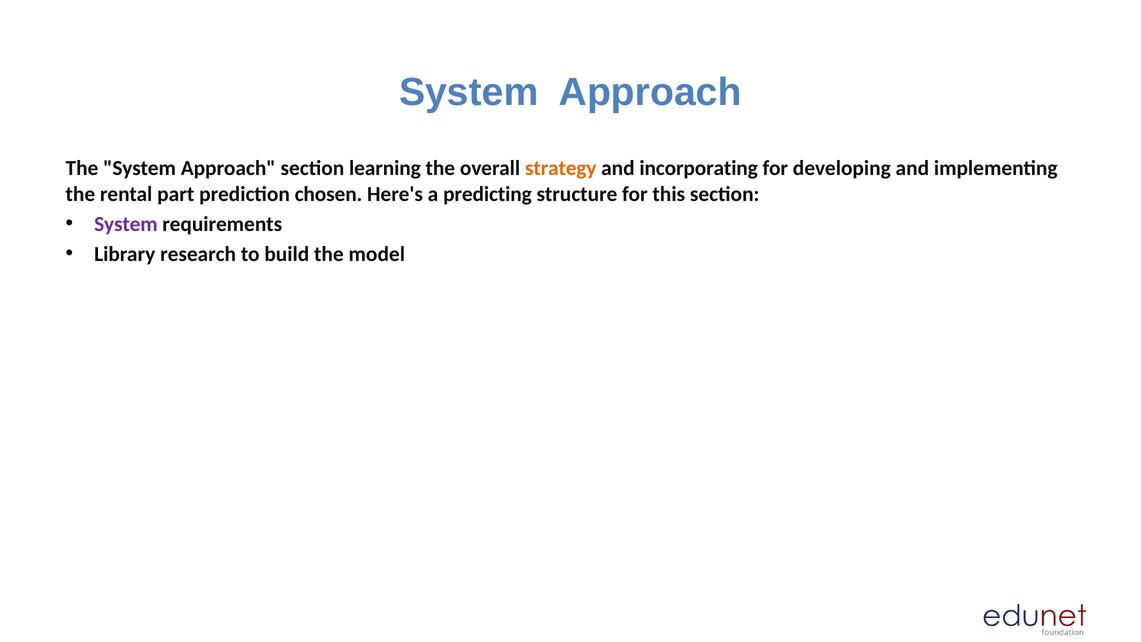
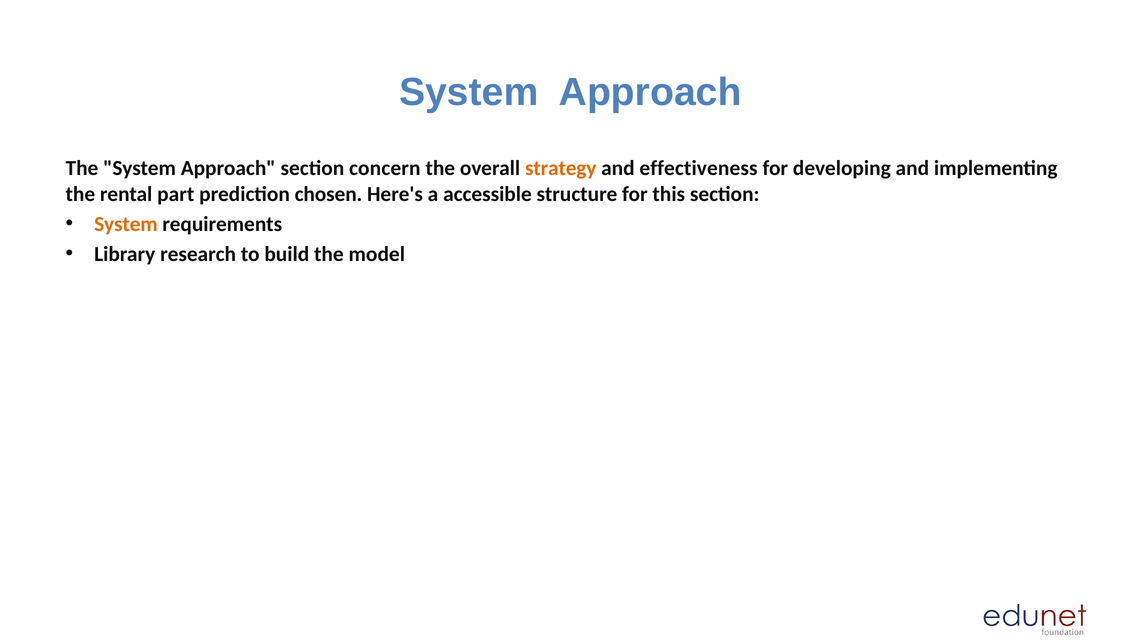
learning: learning -> concern
incorporating: incorporating -> effectiveness
predicting: predicting -> accessible
System at (126, 224) colour: purple -> orange
